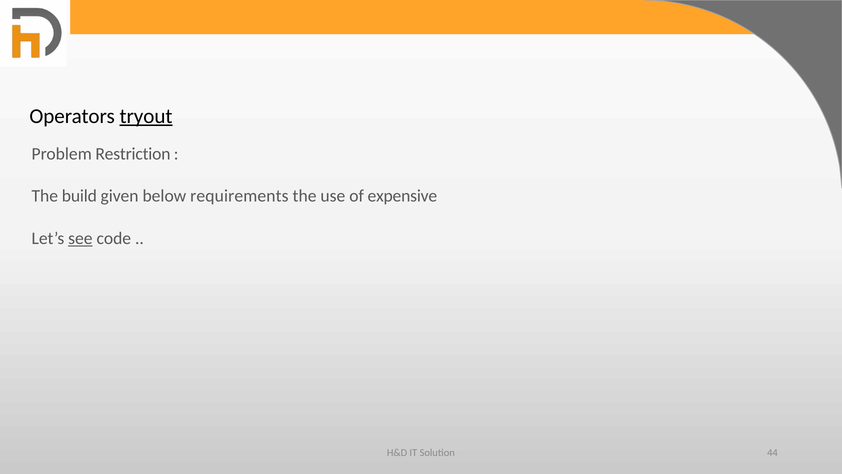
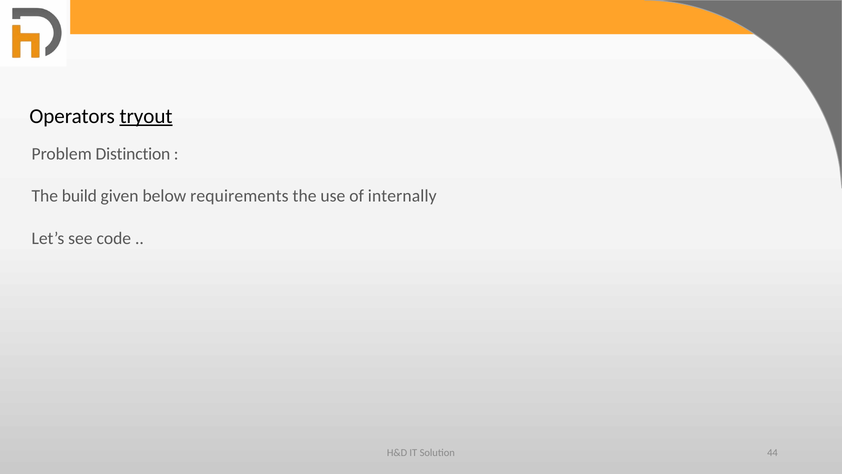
Restriction: Restriction -> Distinction
expensive: expensive -> internally
see underline: present -> none
